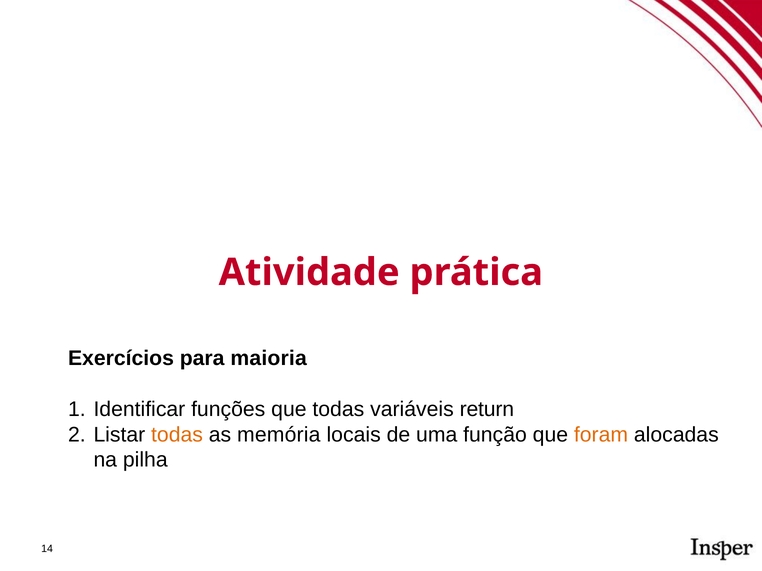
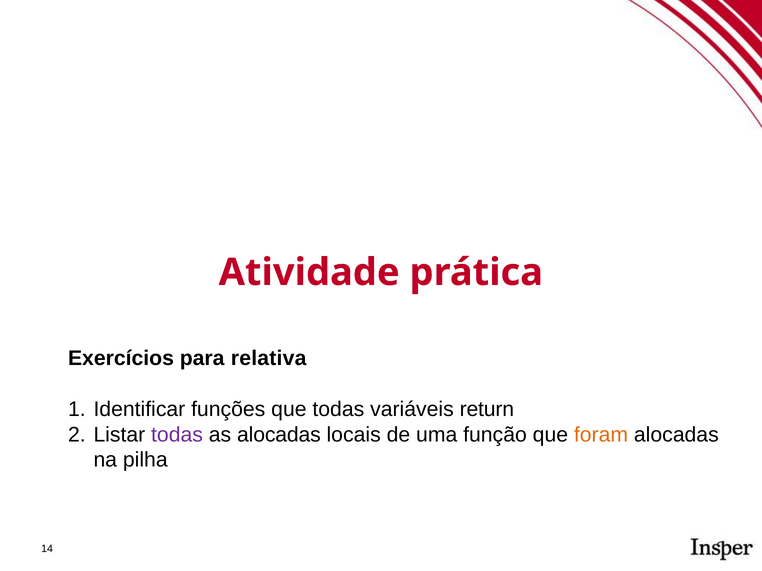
maioria: maioria -> relativa
todas at (177, 435) colour: orange -> purple
as memória: memória -> alocadas
